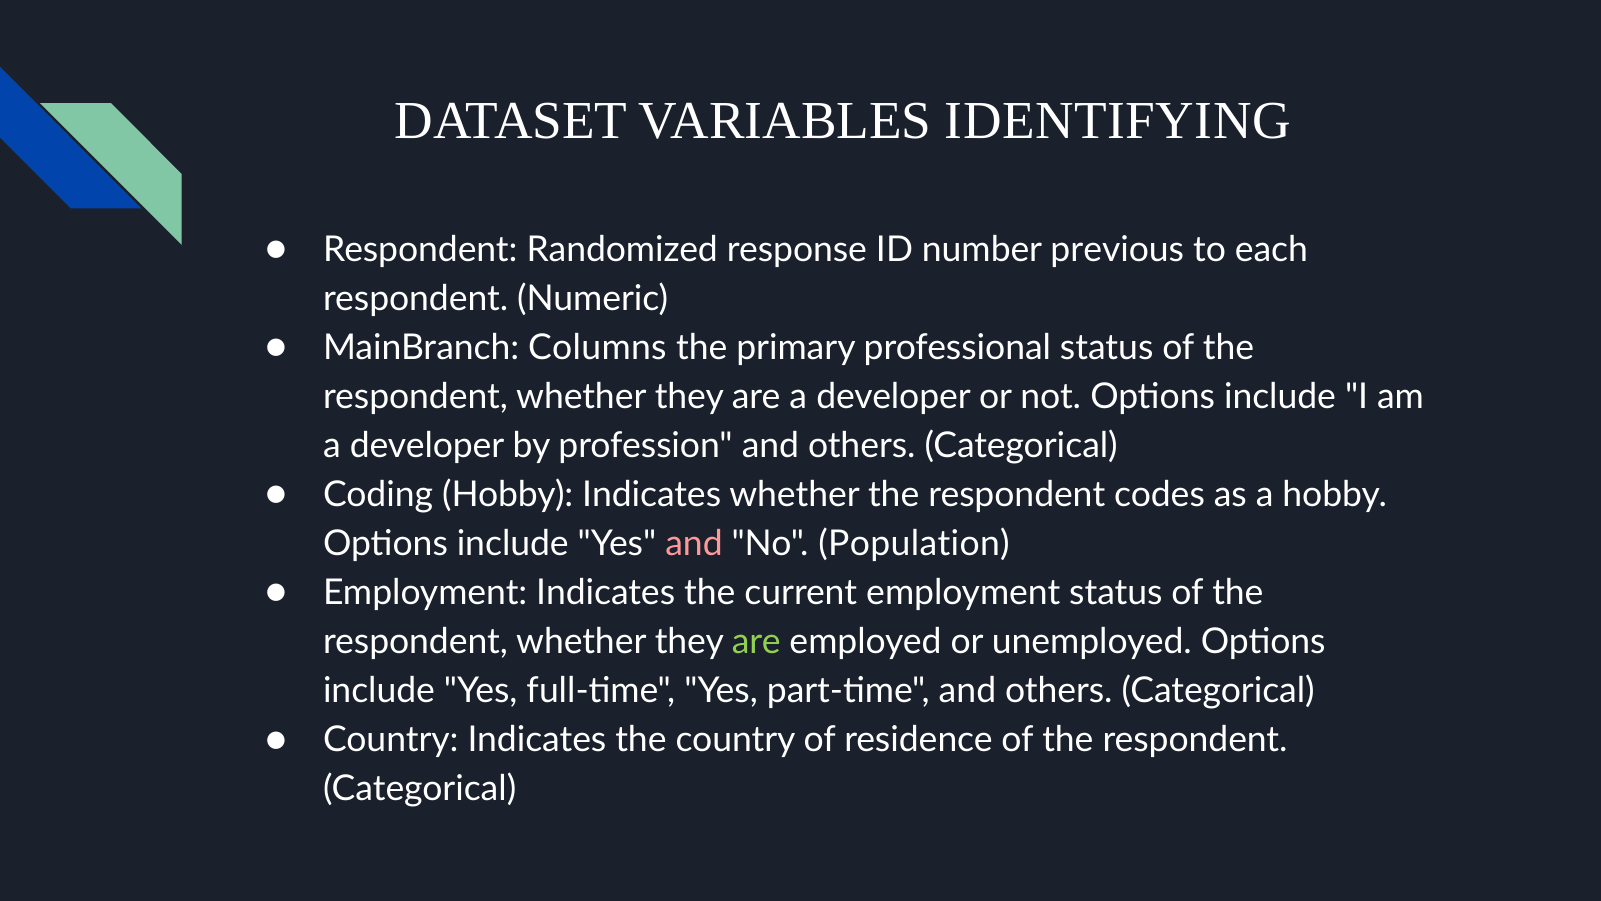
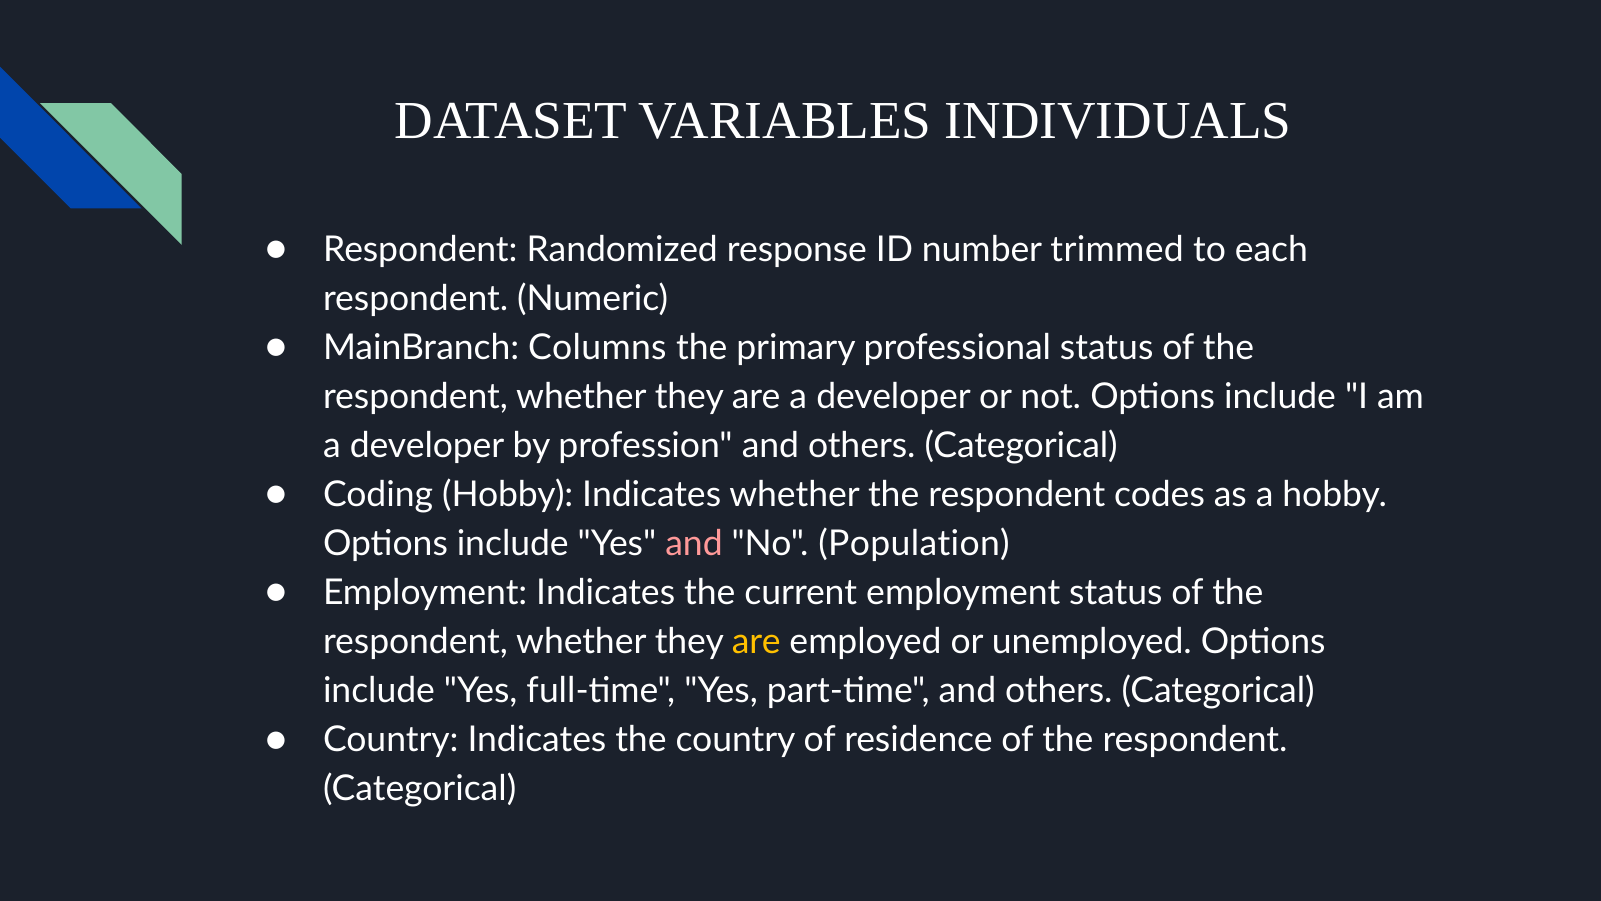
IDENTIFYING: IDENTIFYING -> INDIVIDUALS
previous: previous -> trimmed
are at (756, 642) colour: light green -> yellow
